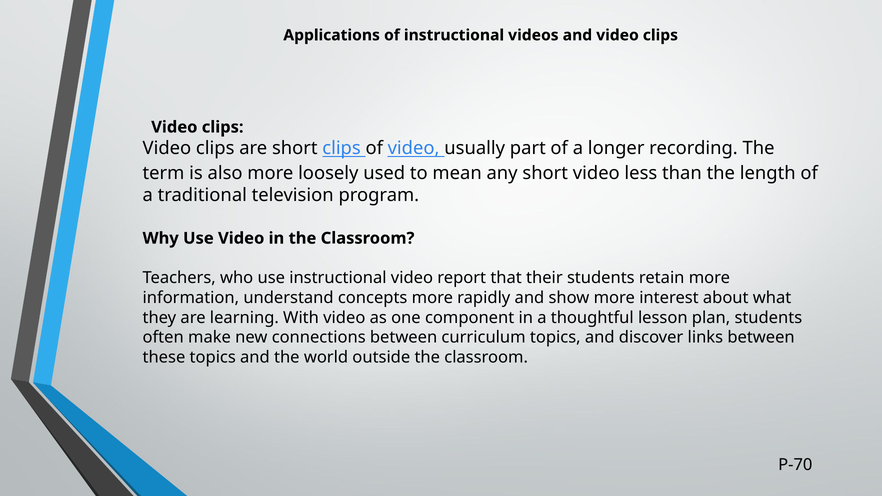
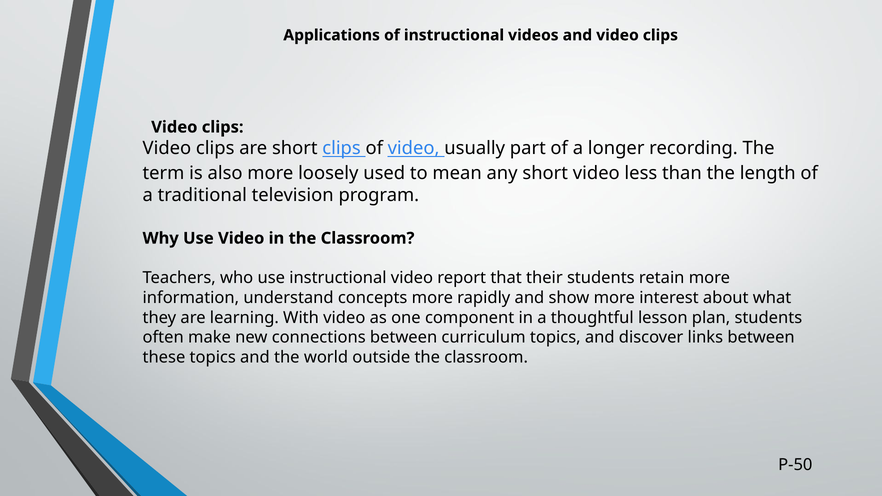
P-70: P-70 -> P-50
